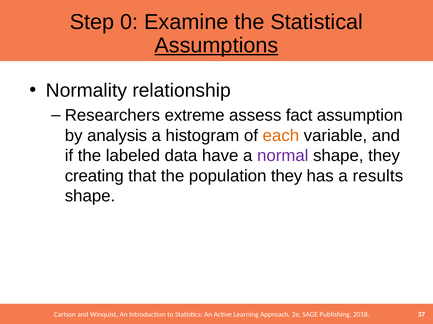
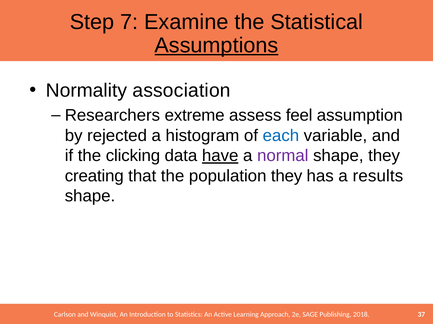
0: 0 -> 7
relationship: relationship -> association
fact: fact -> feel
analysis: analysis -> rejected
each colour: orange -> blue
labeled: labeled -> clicking
have underline: none -> present
